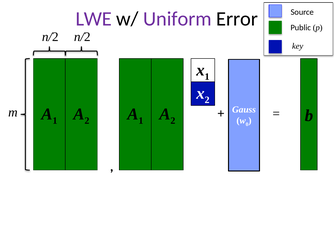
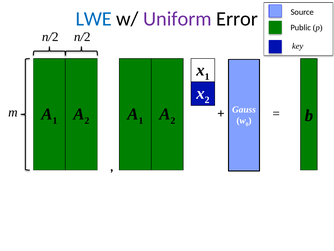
LWE colour: purple -> blue
